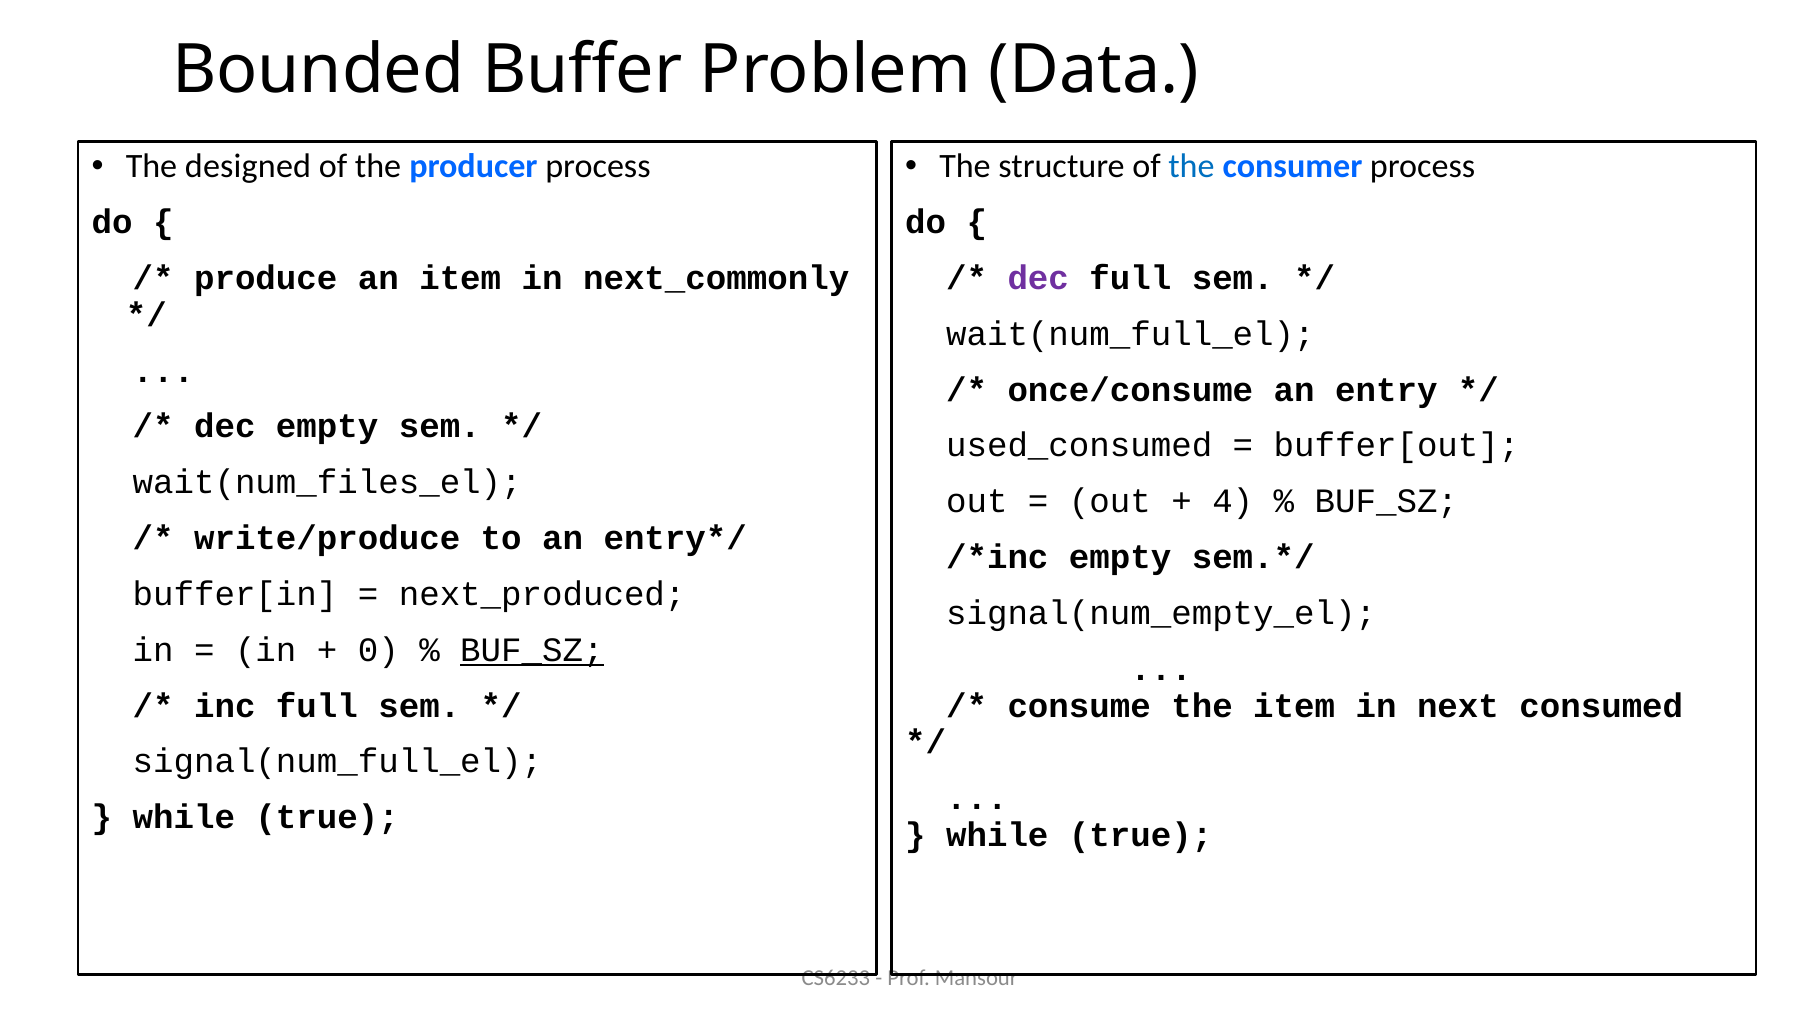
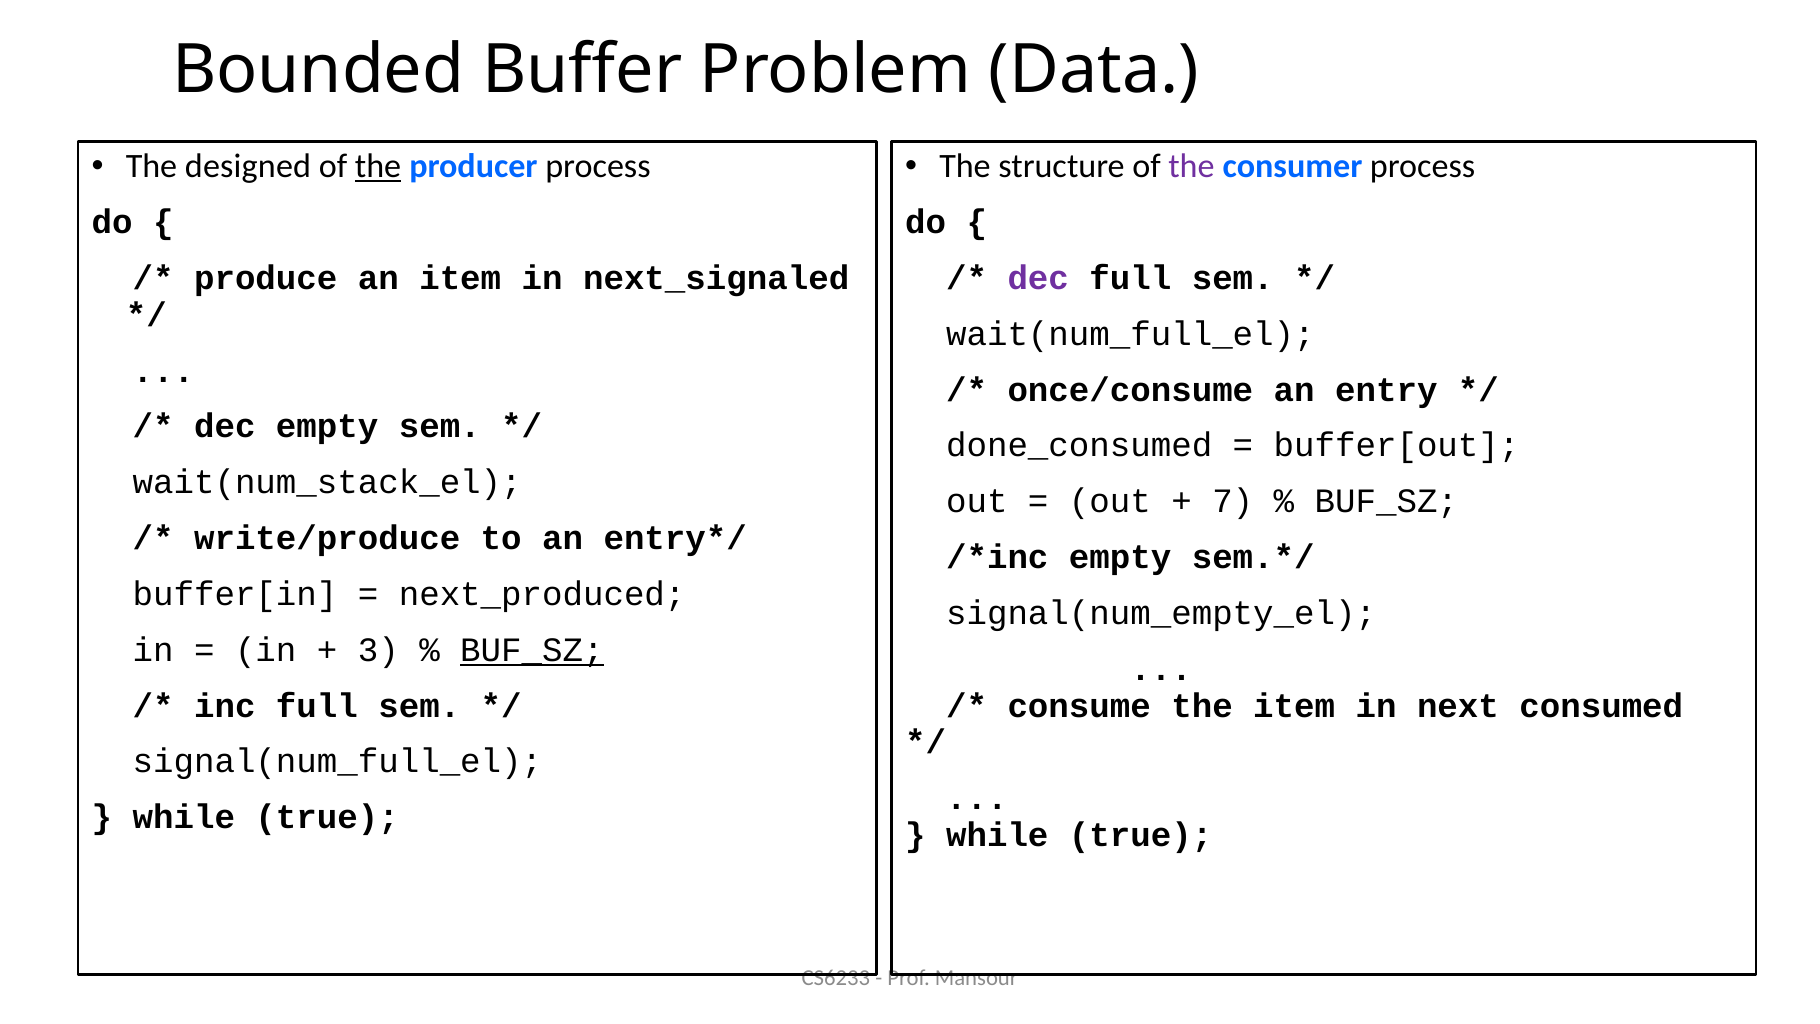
the at (378, 166) underline: none -> present
the at (1191, 166) colour: blue -> purple
next_commonly: next_commonly -> next_signaled
used_consumed: used_consumed -> done_consumed
wait(num_files_el: wait(num_files_el -> wait(num_stack_el
4: 4 -> 7
0: 0 -> 3
